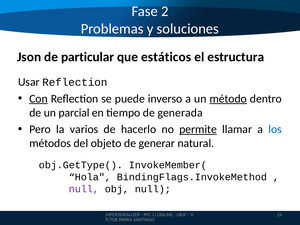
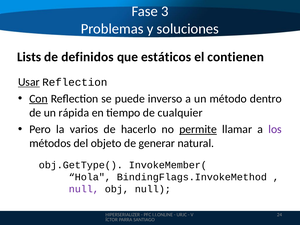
2: 2 -> 3
Json: Json -> Lists
particular: particular -> definidos
estructura: estructura -> contienen
Usar underline: none -> present
método underline: present -> none
parcial: parcial -> rápida
generada: generada -> cualquier
los colour: blue -> purple
